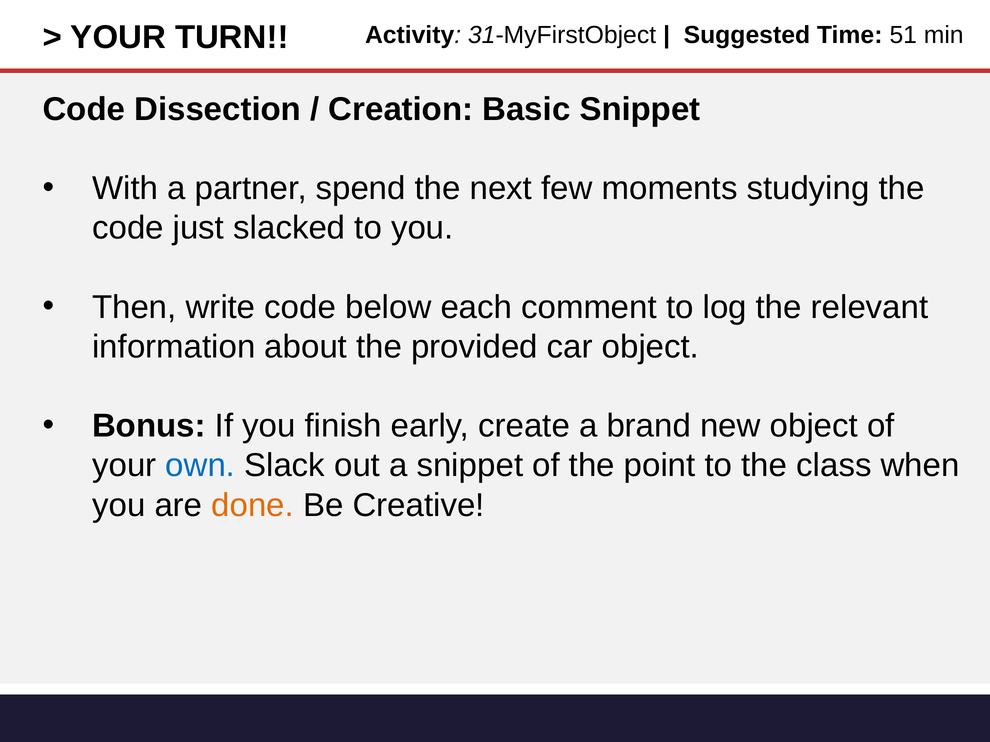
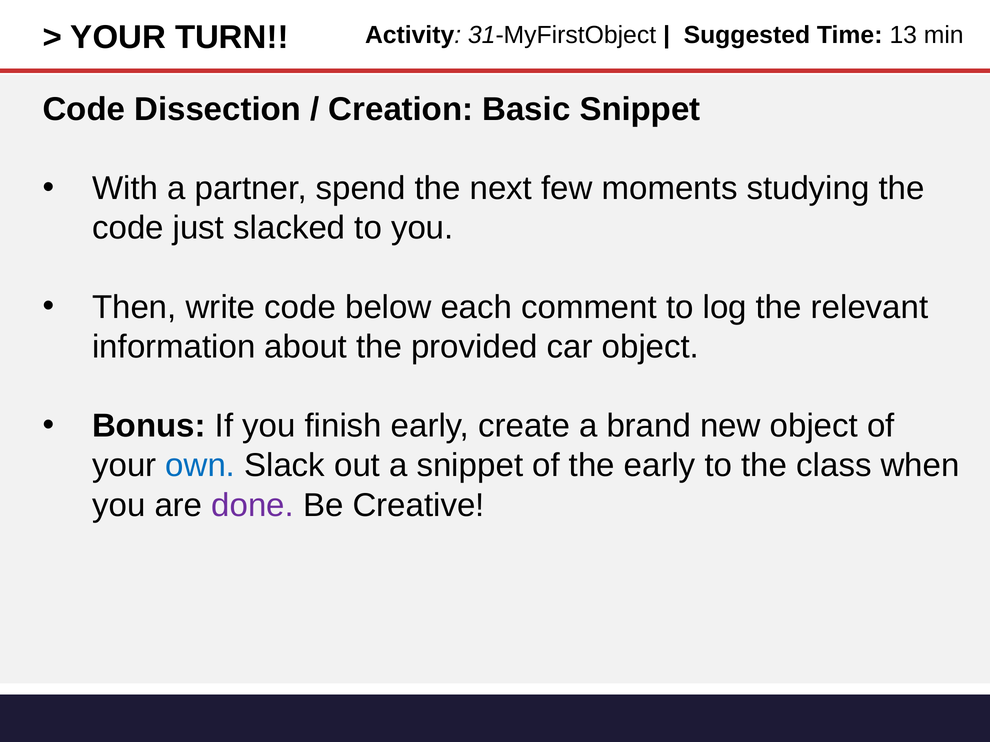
51: 51 -> 13
the point: point -> early
done colour: orange -> purple
